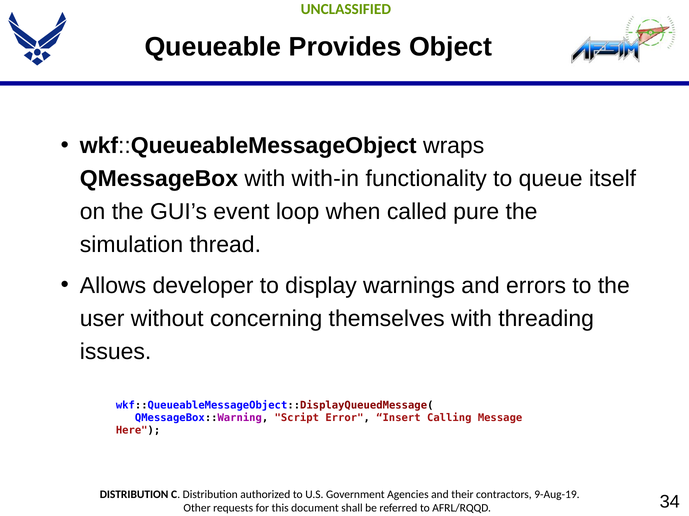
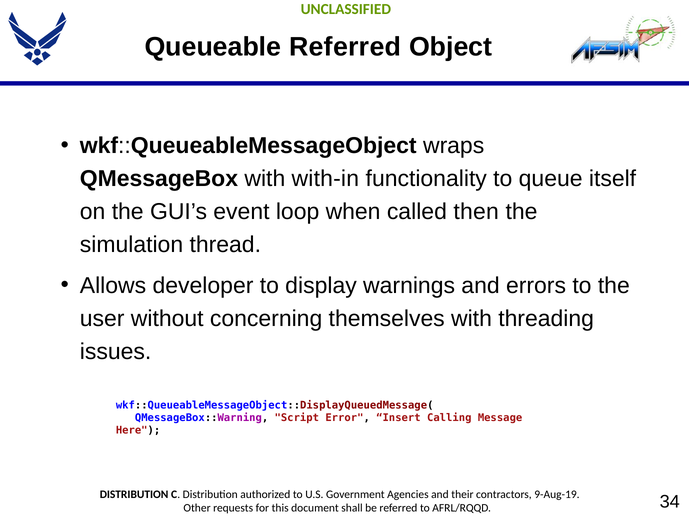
Queueable Provides: Provides -> Referred
pure: pure -> then
